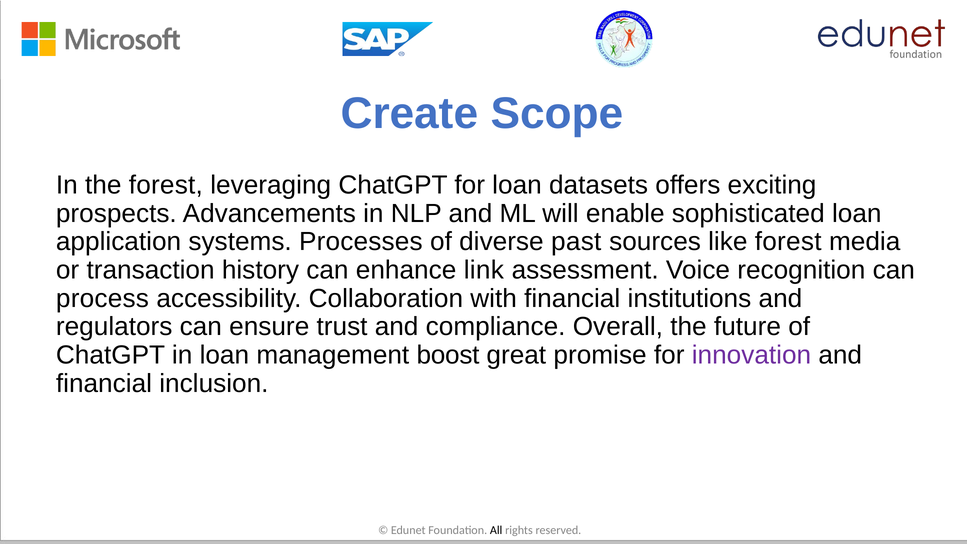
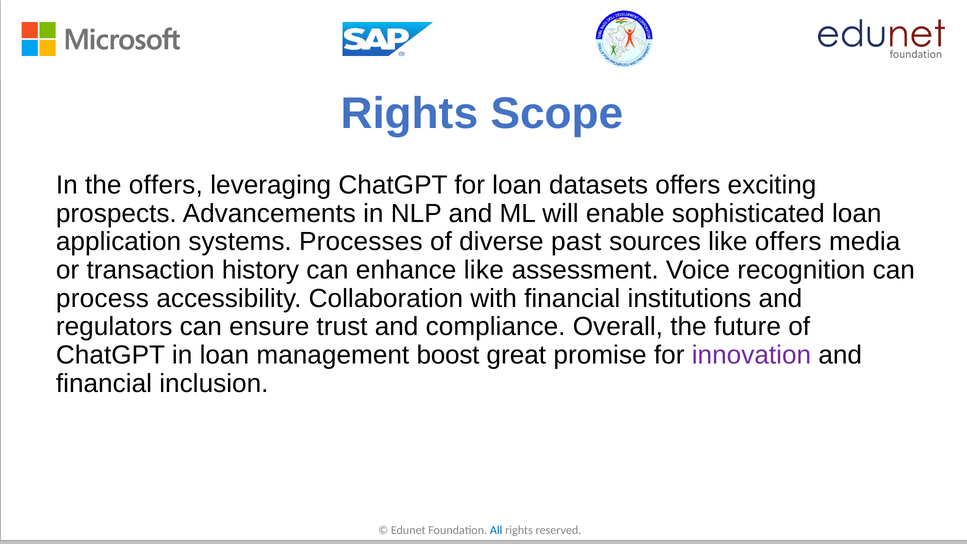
Create at (409, 114): Create -> Rights
the forest: forest -> offers
like forest: forest -> offers
enhance link: link -> like
All colour: black -> blue
